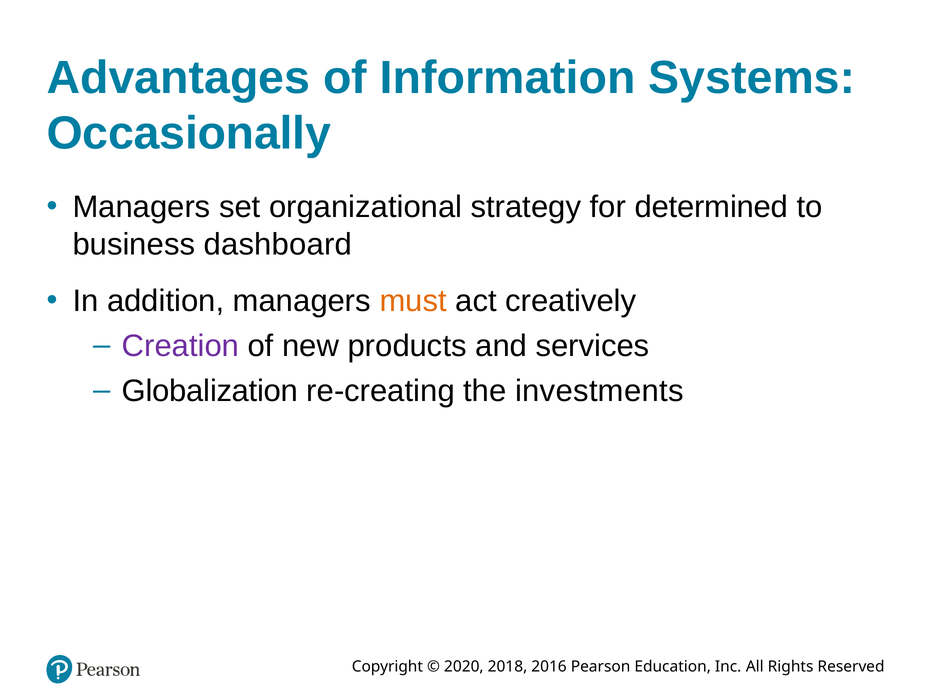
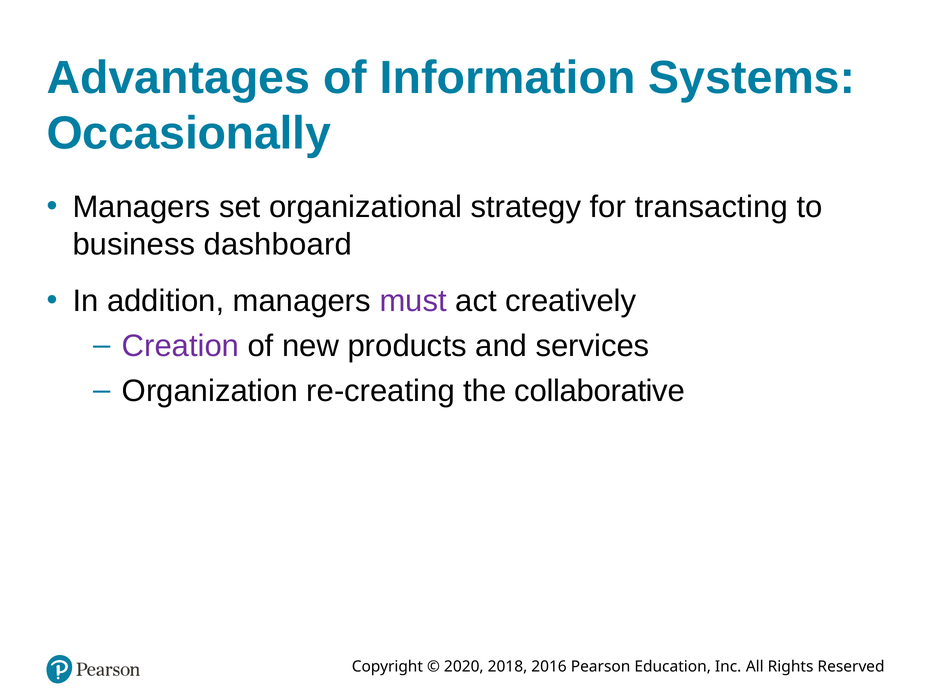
determined: determined -> transacting
must colour: orange -> purple
Globalization: Globalization -> Organization
investments: investments -> collaborative
